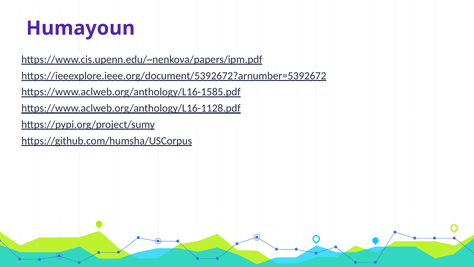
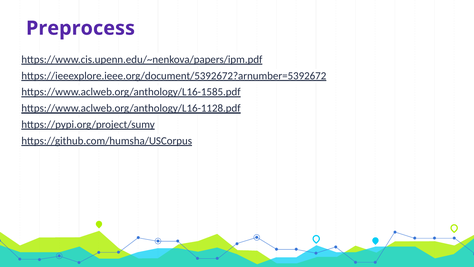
Humayoun: Humayoun -> Preprocess
